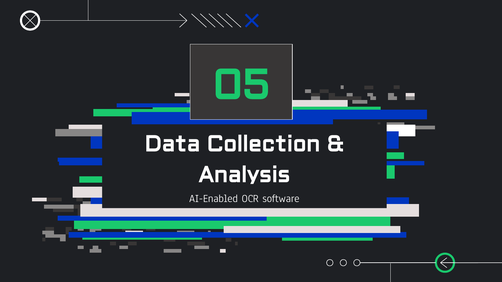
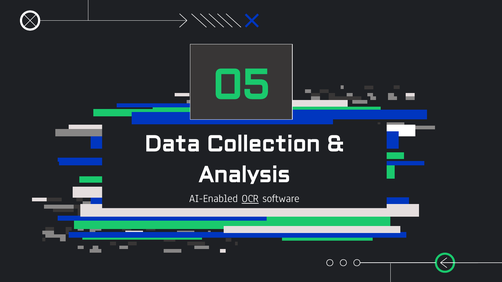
OCR underline: none -> present
